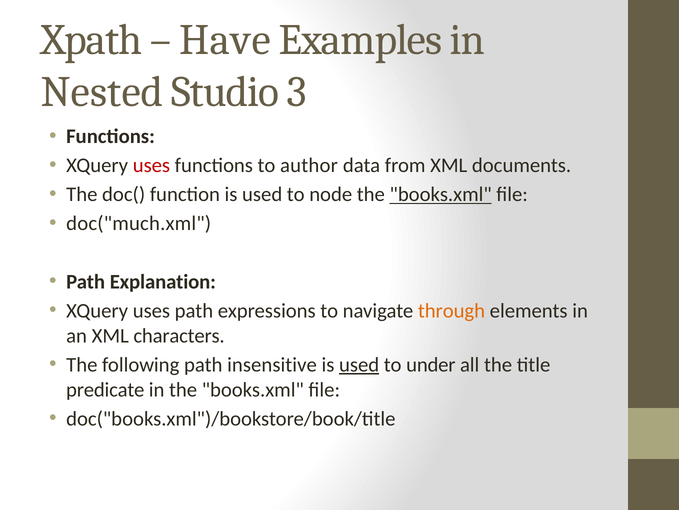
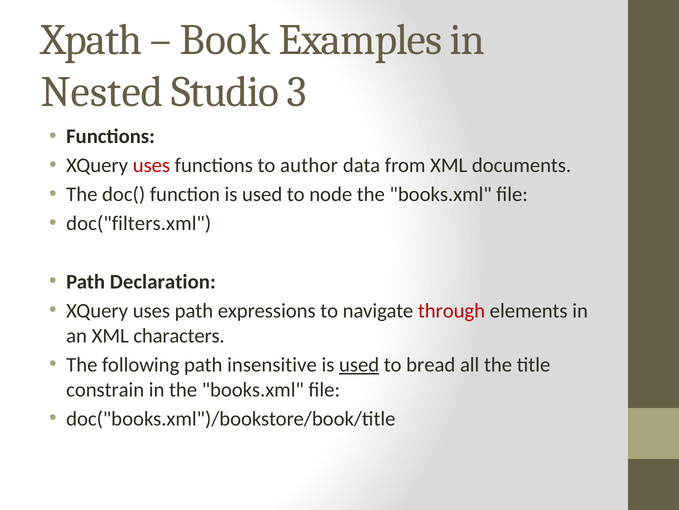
Have: Have -> Book
books.xml at (441, 194) underline: present -> none
doc("much.xml: doc("much.xml -> doc("filters.xml
Explanation: Explanation -> Declaration
through colour: orange -> red
under: under -> bread
predicate: predicate -> constrain
